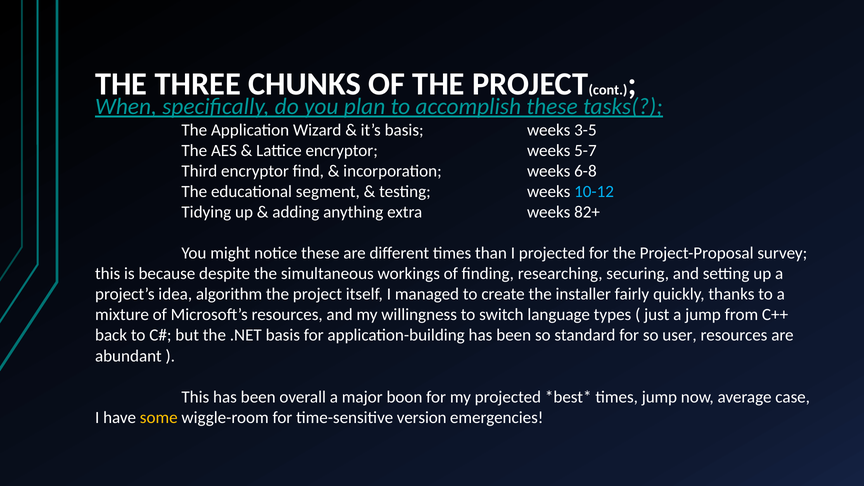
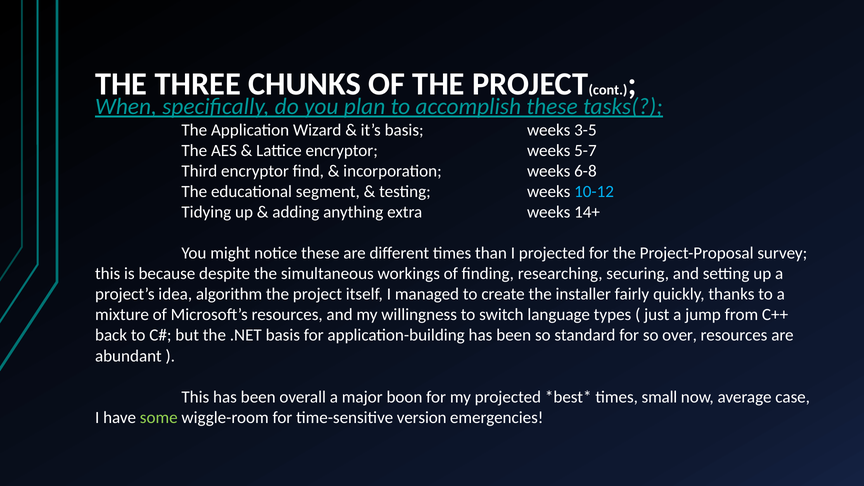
82+: 82+ -> 14+
user: user -> over
times jump: jump -> small
some colour: yellow -> light green
